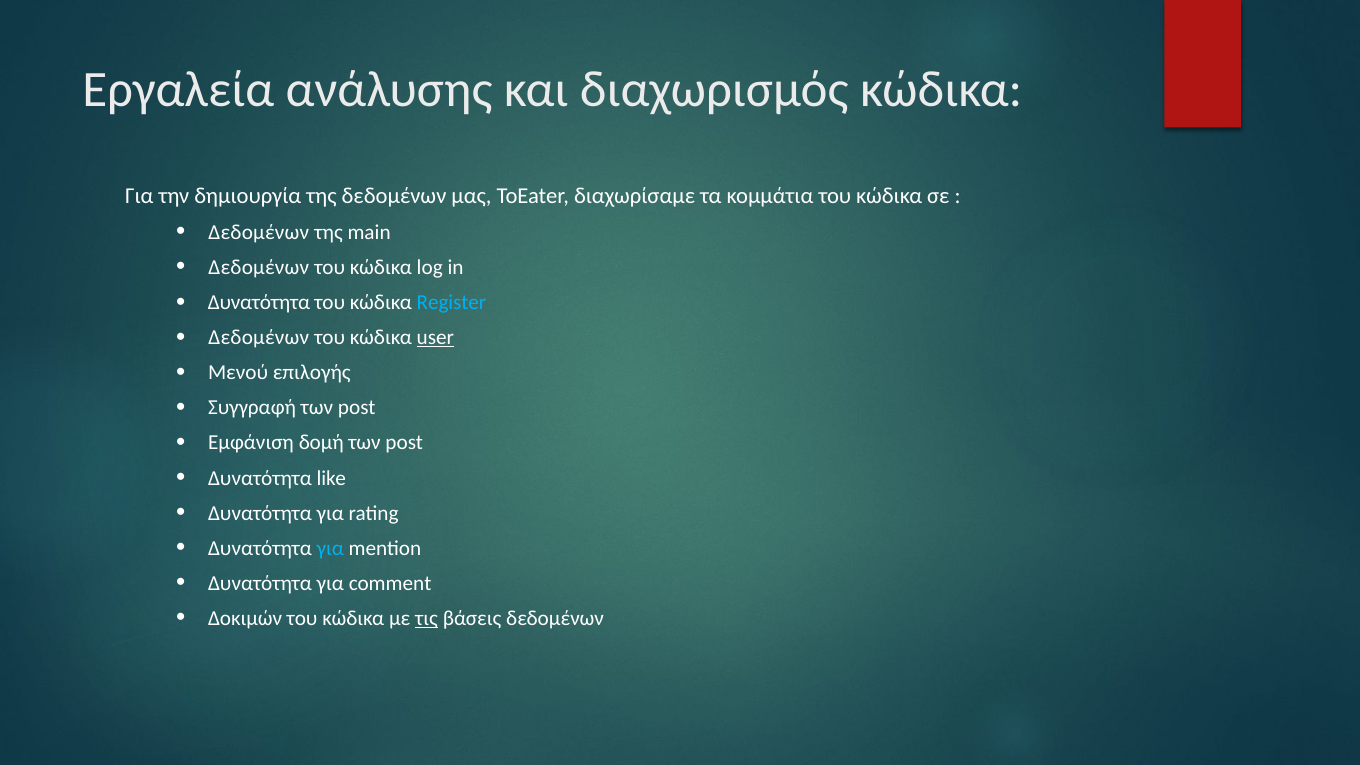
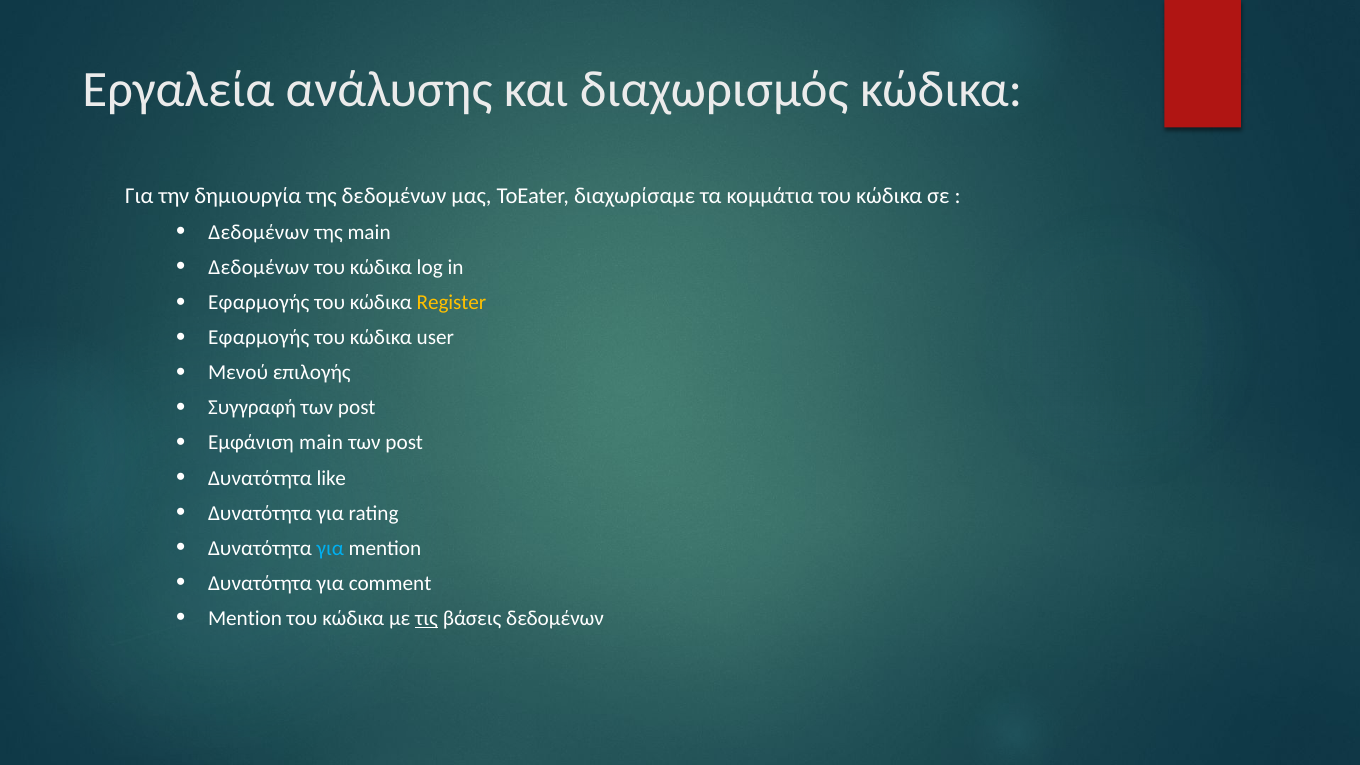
Δυνατότητα at (259, 303): Δυνατότητα -> Εφαρμογής
Register colour: light blue -> yellow
Δεδομένων at (259, 338): Δεδομένων -> Εφαρμογής
user underline: present -> none
Εμφάνιση δομή: δομή -> main
Δοκιμών at (245, 618): Δοκιμών -> Mention
